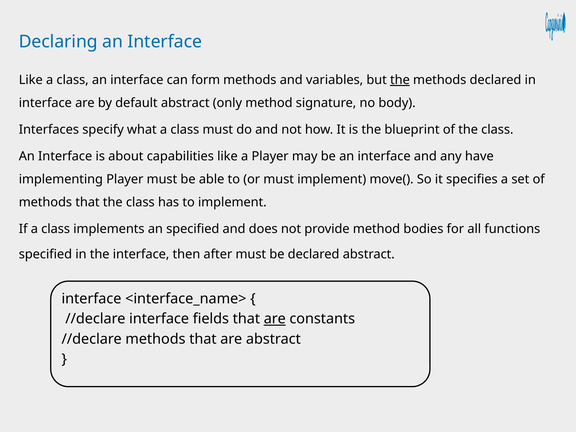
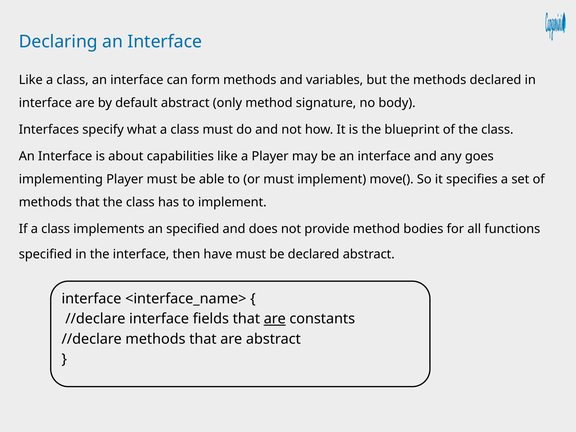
the at (400, 80) underline: present -> none
have: have -> goes
after: after -> have
